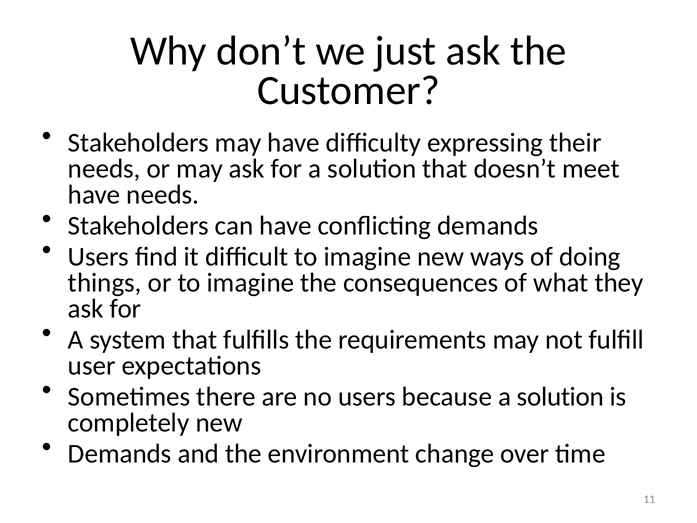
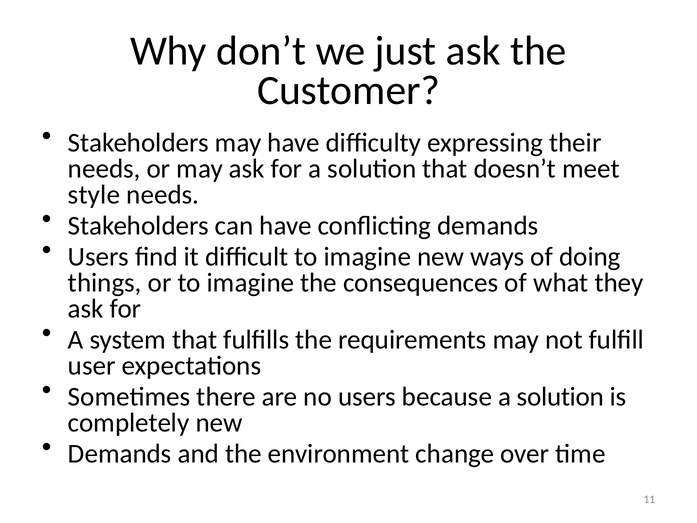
have at (94, 195): have -> style
